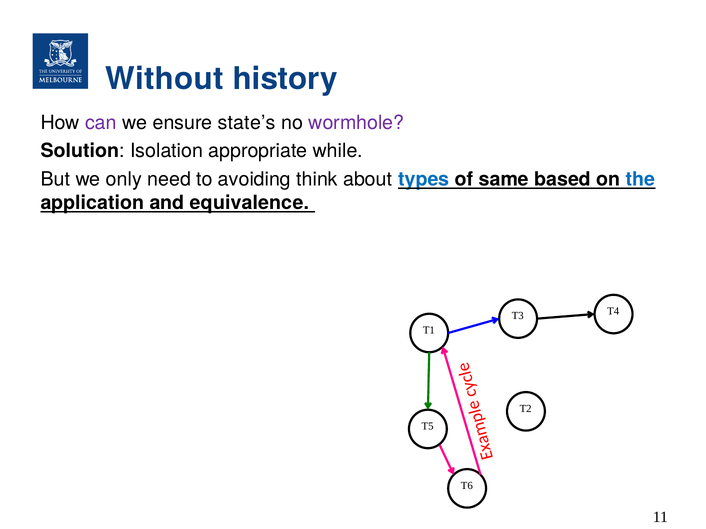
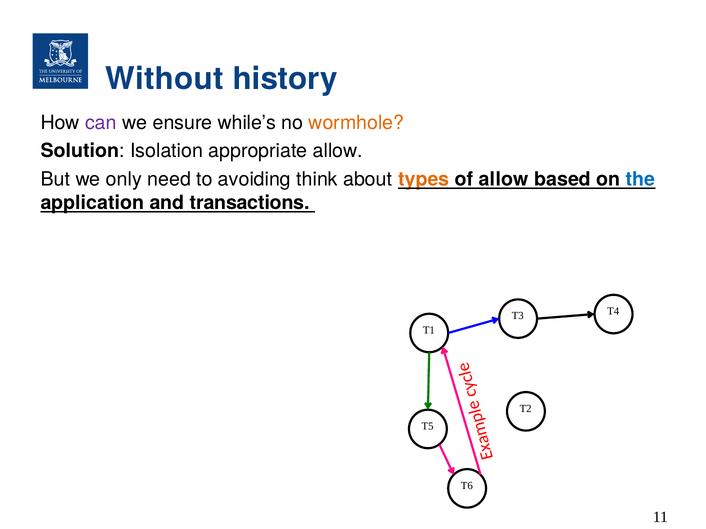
state’s: state’s -> while’s
wormhole colour: purple -> orange
appropriate while: while -> allow
types colour: blue -> orange
of same: same -> allow
equivalence: equivalence -> transactions
